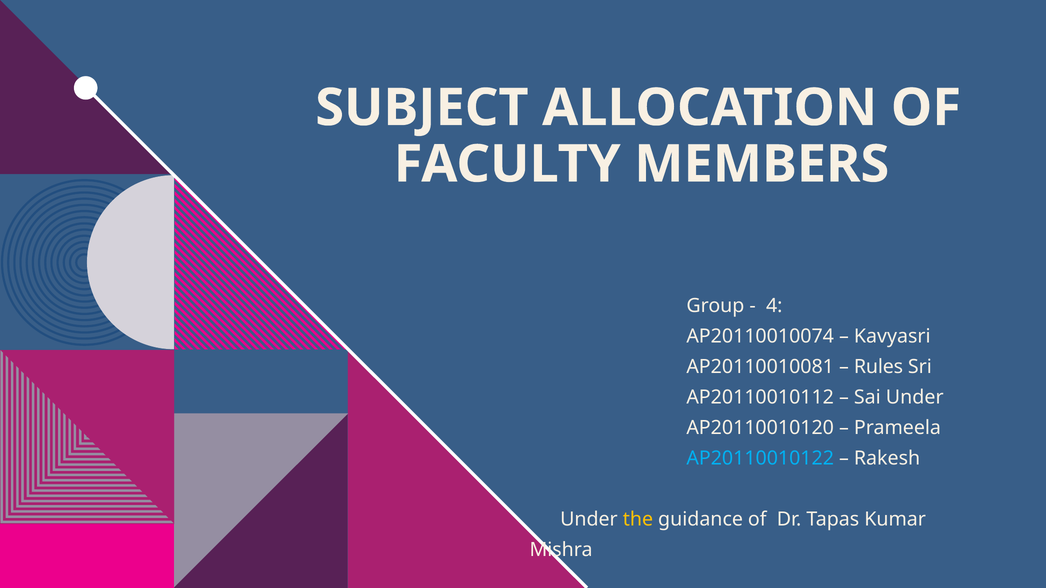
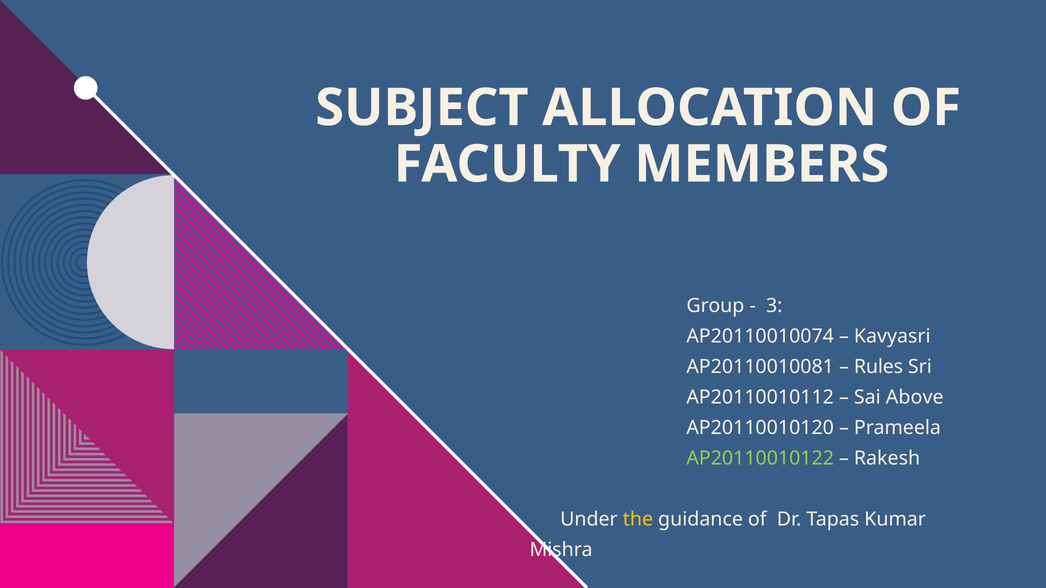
4: 4 -> 3
Sai Under: Under -> Above
AP20110010122 colour: light blue -> light green
